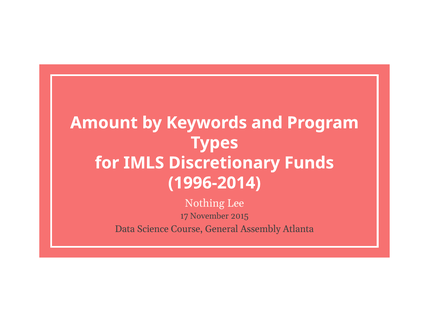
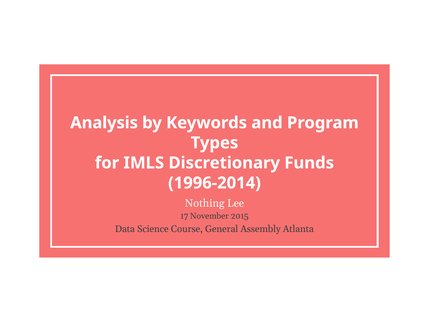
Amount: Amount -> Analysis
